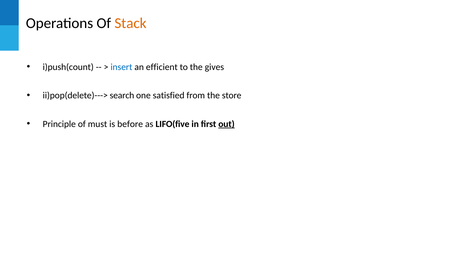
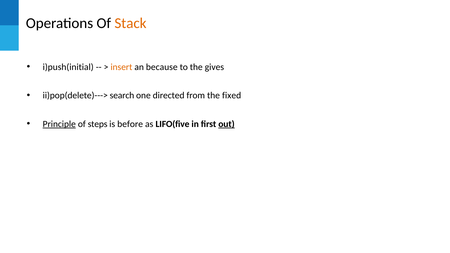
i)push(count: i)push(count -> i)push(initial
insert colour: blue -> orange
efficient: efficient -> because
satisfied: satisfied -> directed
store: store -> fixed
Principle underline: none -> present
must: must -> steps
